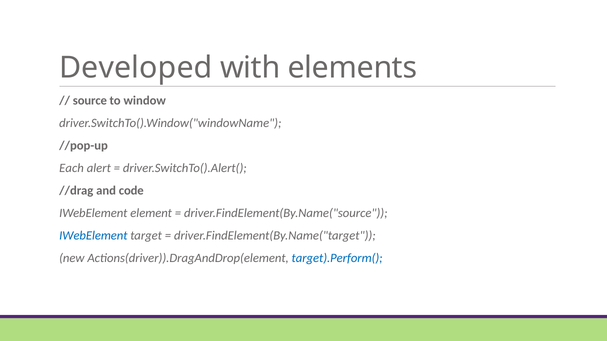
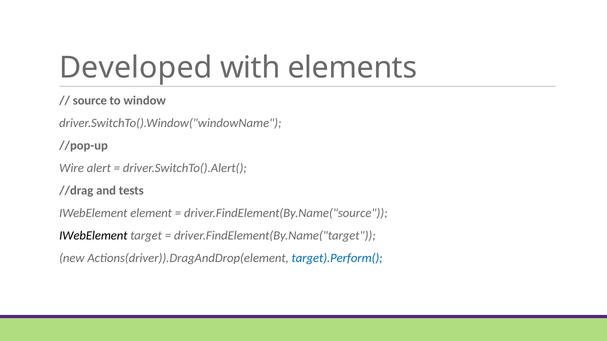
Each: Each -> Wire
code: code -> tests
IWebElement at (93, 236) colour: blue -> black
